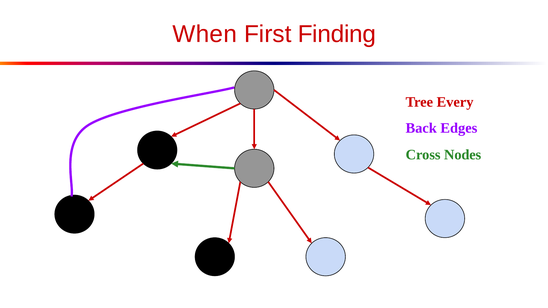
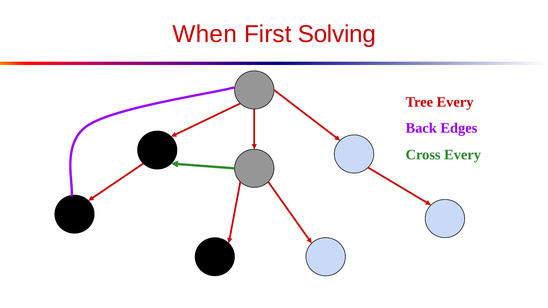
Finding: Finding -> Solving
Cross Nodes: Nodes -> Every
